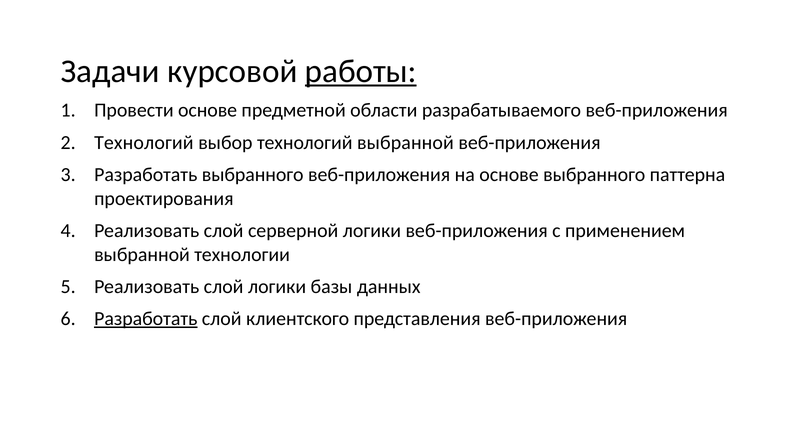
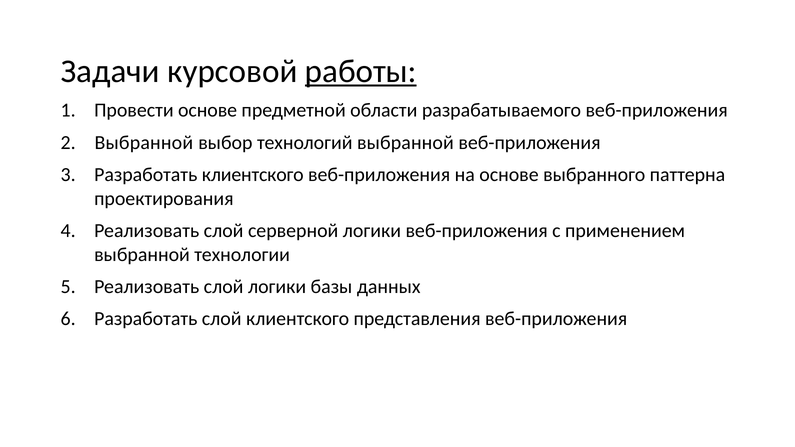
Технологий at (144, 143): Технологий -> Выбранной
Разработать выбранного: выбранного -> клиентского
Разработать at (146, 319) underline: present -> none
